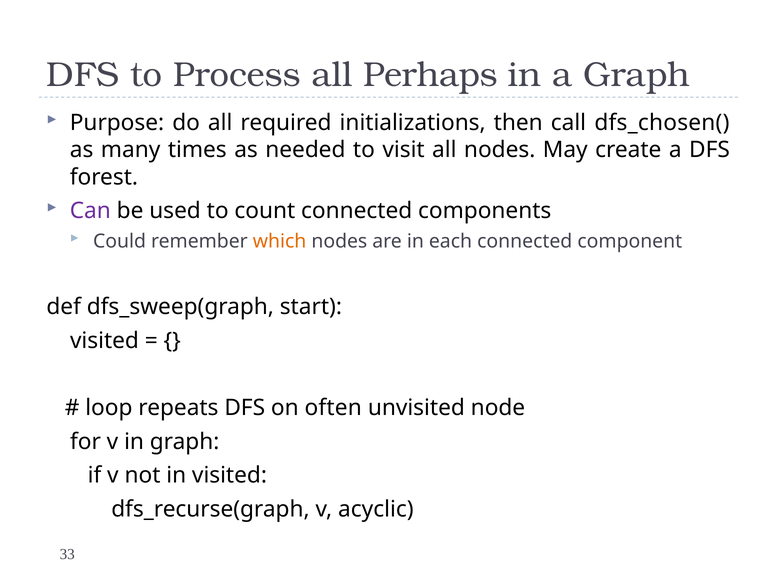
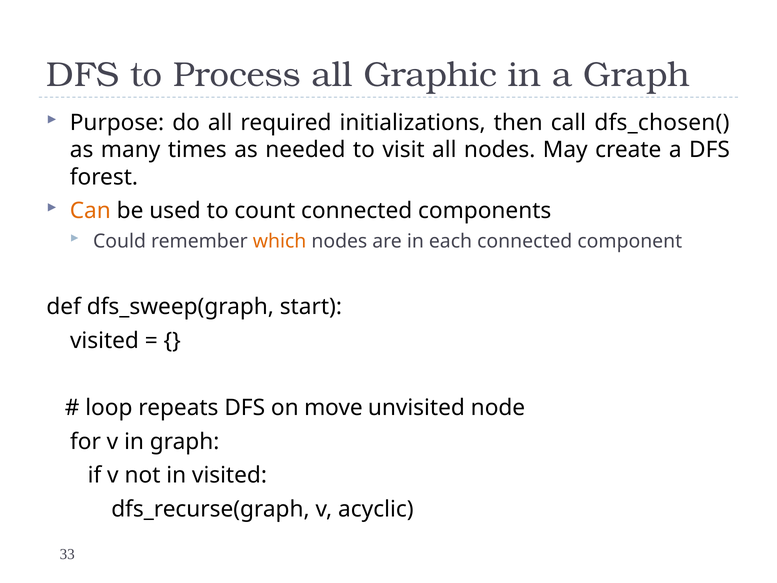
Perhaps: Perhaps -> Graphic
Can colour: purple -> orange
often: often -> move
